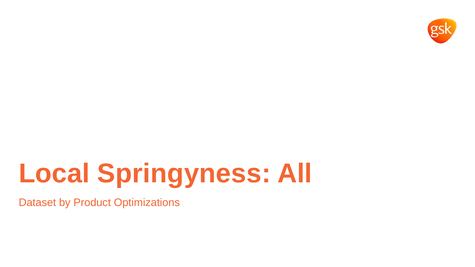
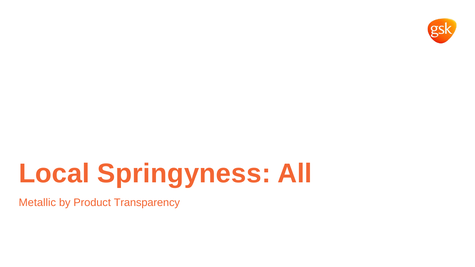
Dataset: Dataset -> Metallic
Optimizations: Optimizations -> Transparency
